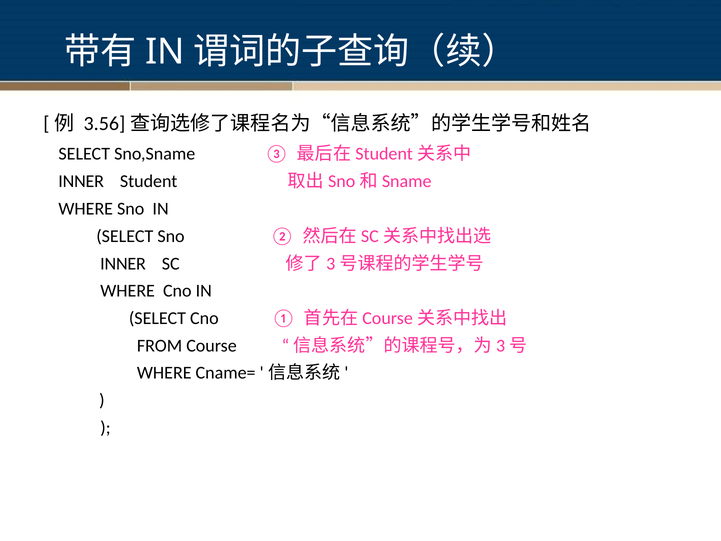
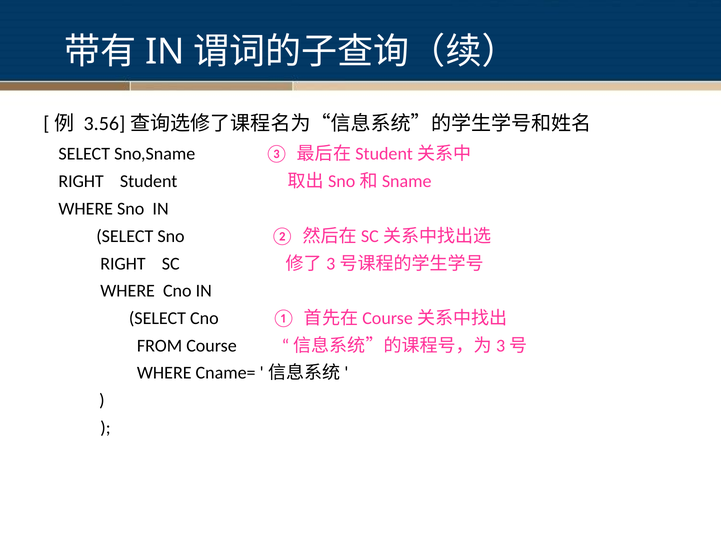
INNER at (81, 181): INNER -> RIGHT
INNER at (123, 263): INNER -> RIGHT
